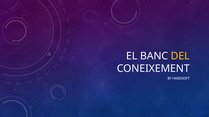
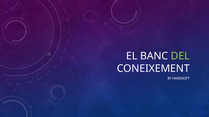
DEL colour: yellow -> light green
